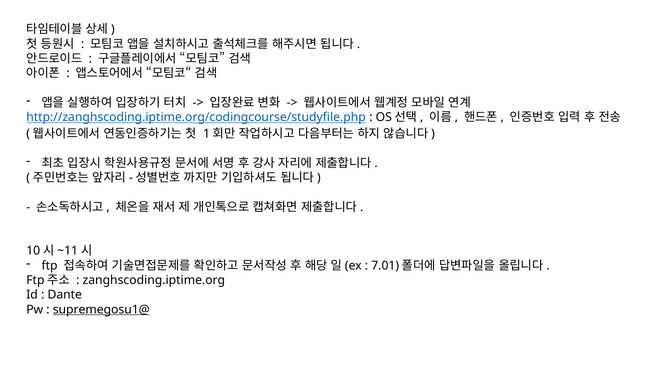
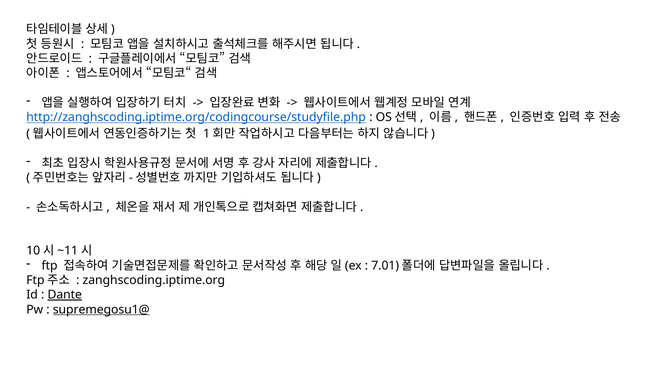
Dante underline: none -> present
